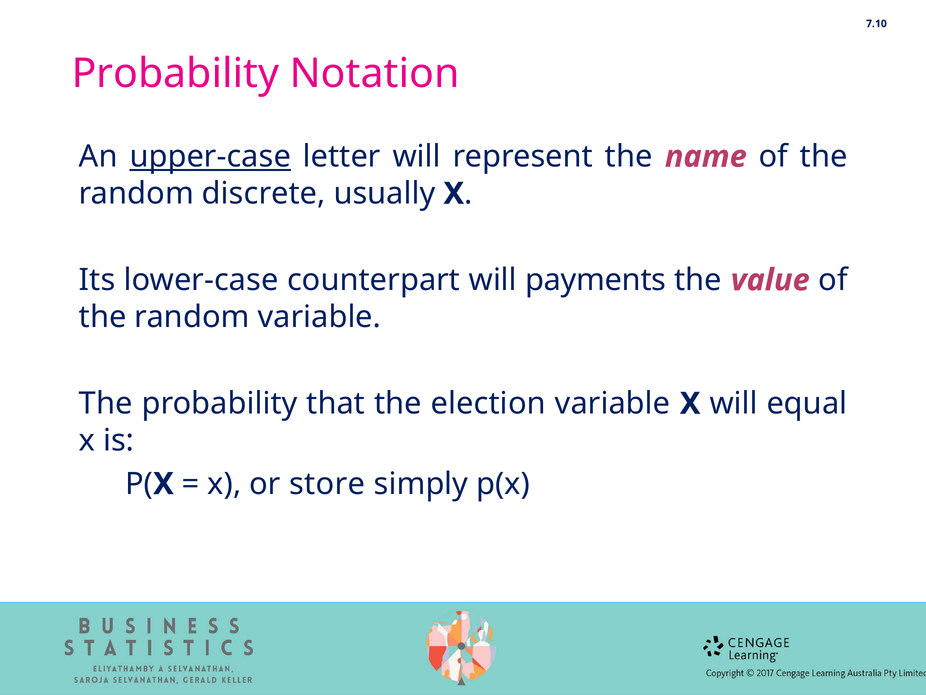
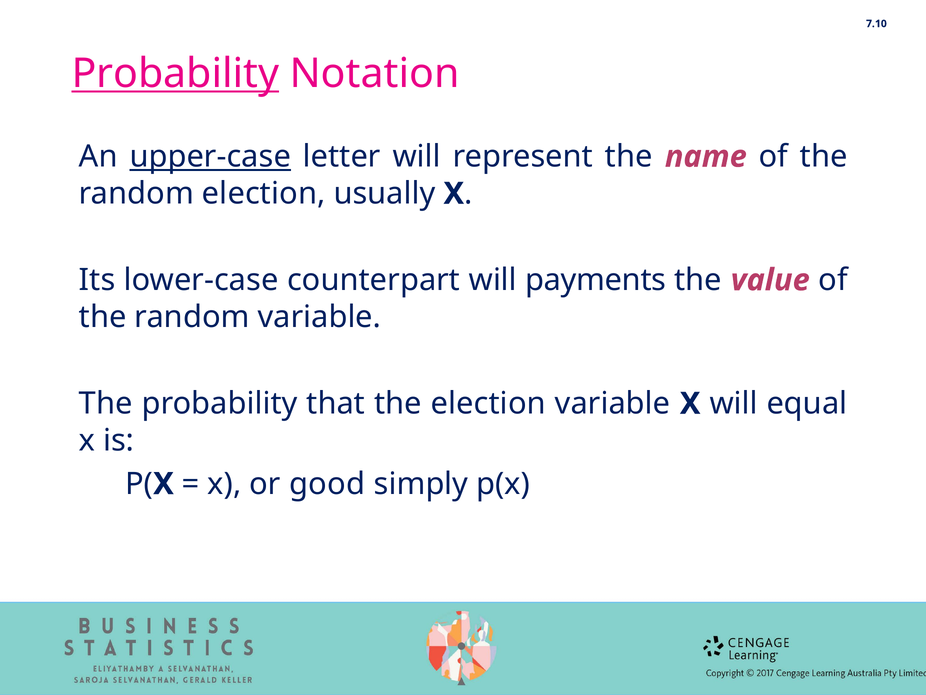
Probability at (175, 74) underline: none -> present
random discrete: discrete -> election
store: store -> good
